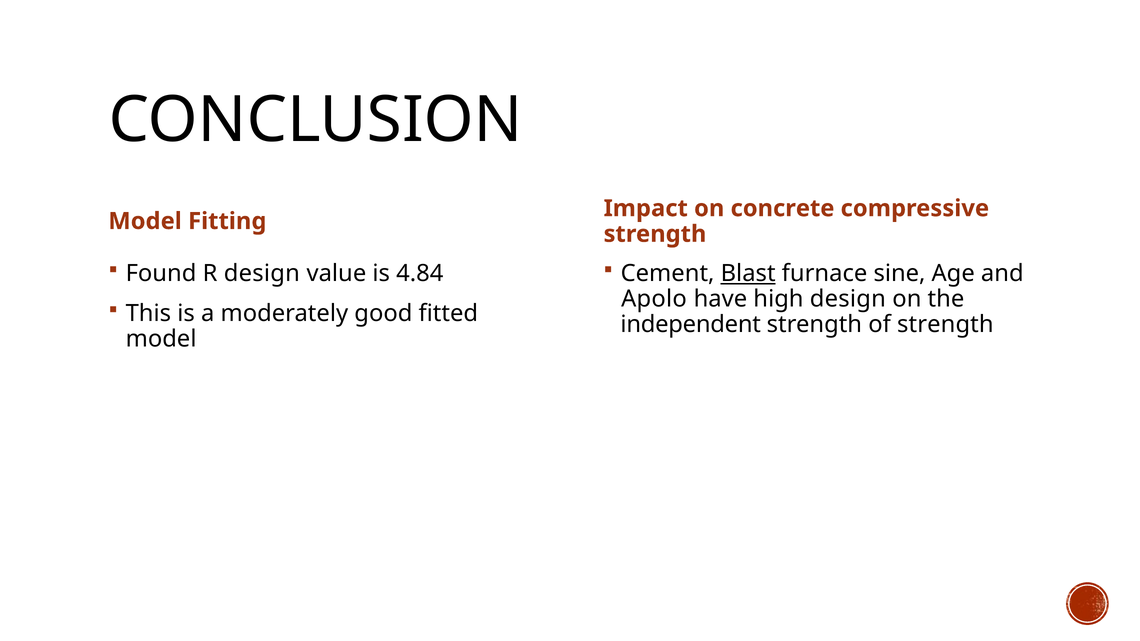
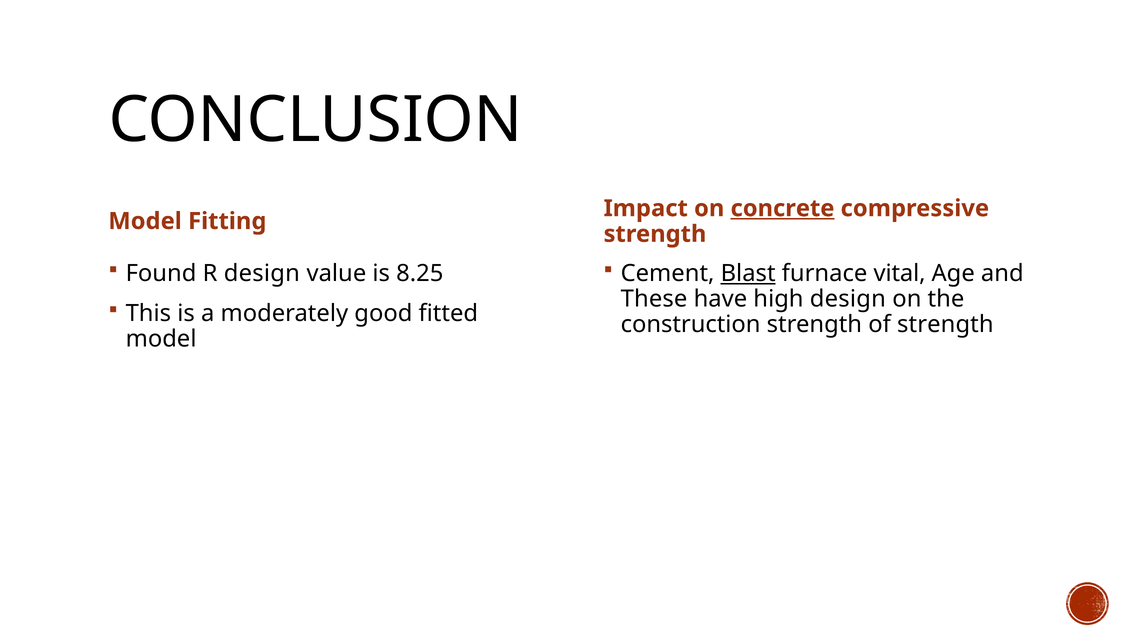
concrete underline: none -> present
4.84: 4.84 -> 8.25
sine: sine -> vital
Apolo: Apolo -> These
independent: independent -> construction
